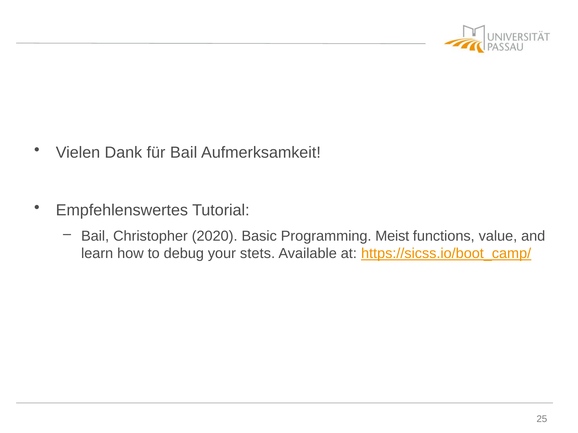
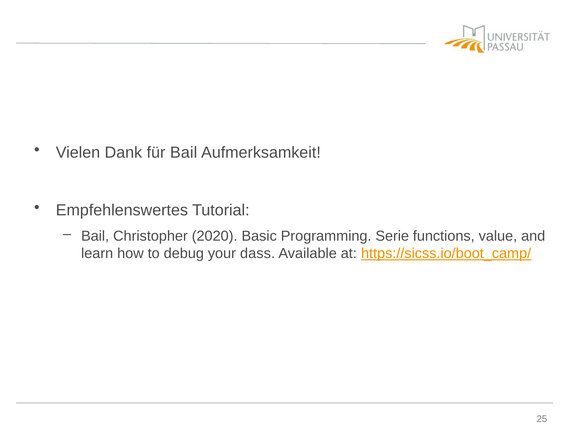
Meist: Meist -> Serie
stets: stets -> dass
